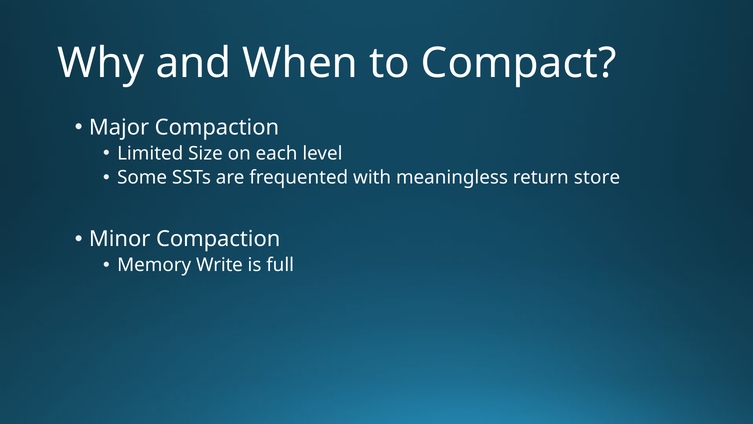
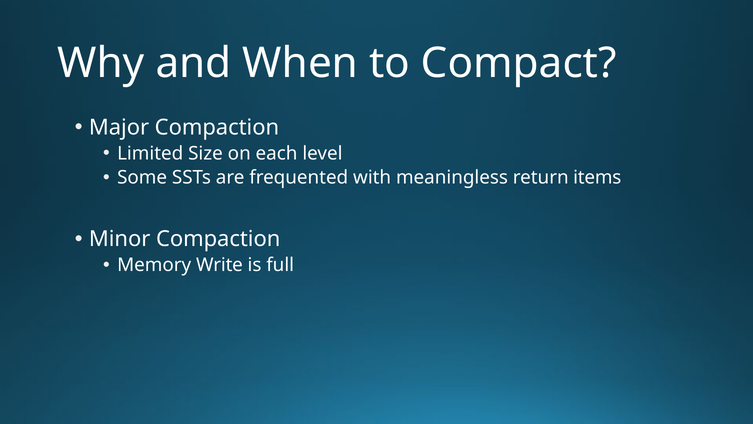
store: store -> items
